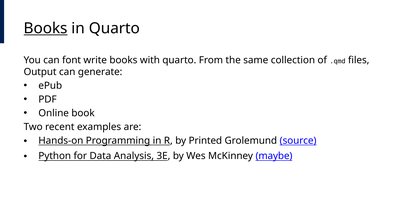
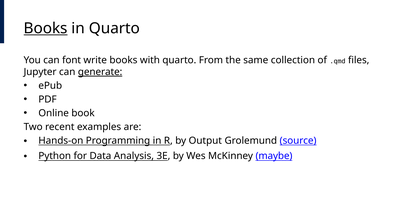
Output: Output -> Jupyter
generate underline: none -> present
Printed: Printed -> Output
